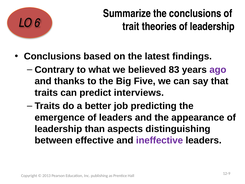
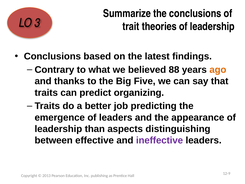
6: 6 -> 3
83: 83 -> 88
ago colour: purple -> orange
interviews: interviews -> organizing
